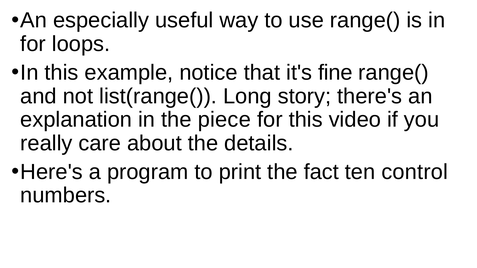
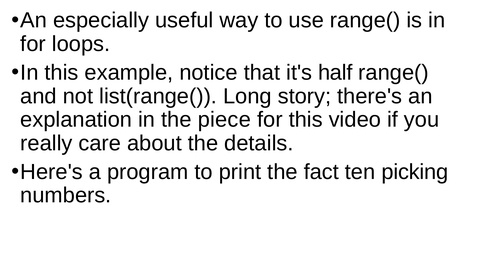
fine: fine -> half
control: control -> picking
